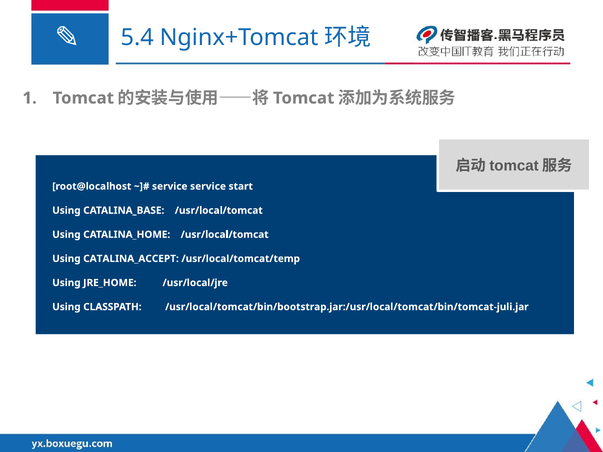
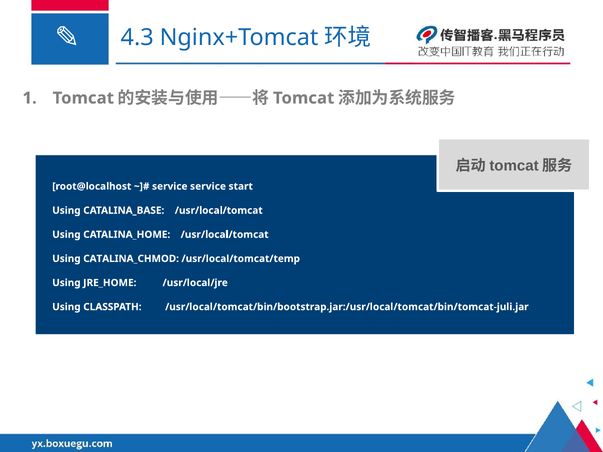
5.4: 5.4 -> 4.3
CATALINA_ACCEPT: CATALINA_ACCEPT -> CATALINA_CHMOD
